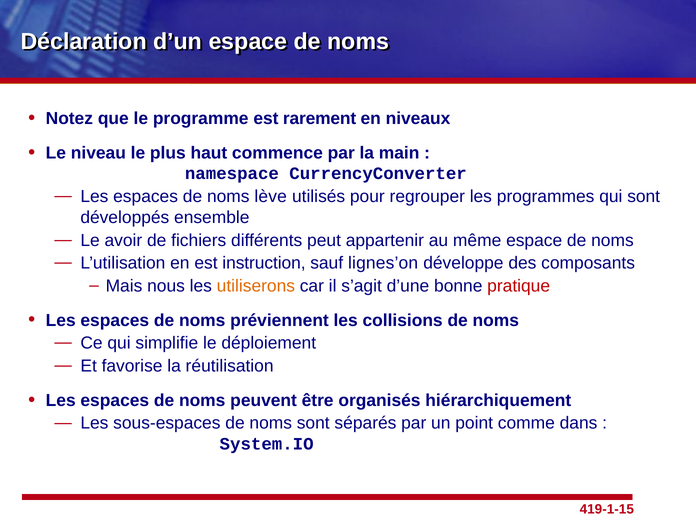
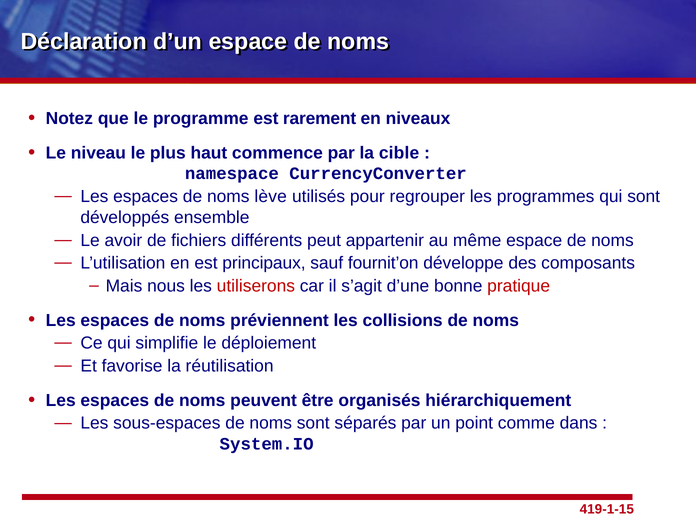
main: main -> cible
instruction: instruction -> principaux
lignes’on: lignes’on -> fournit’on
utiliserons colour: orange -> red
